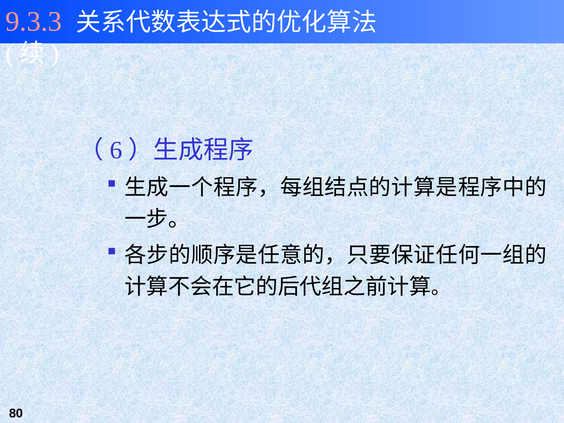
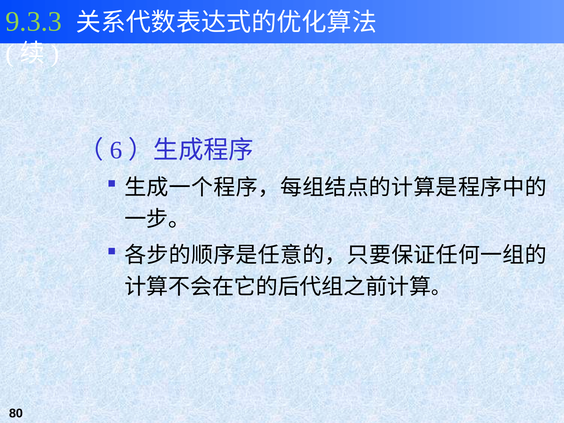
9.3.3 colour: pink -> light green
